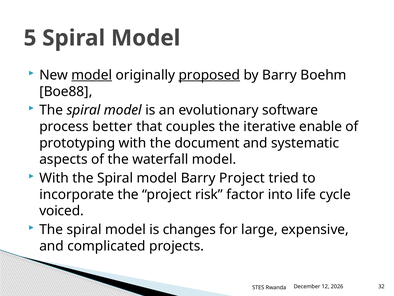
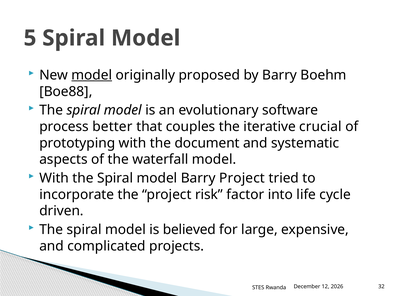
proposed underline: present -> none
enable: enable -> crucial
voiced: voiced -> driven
changes: changes -> believed
